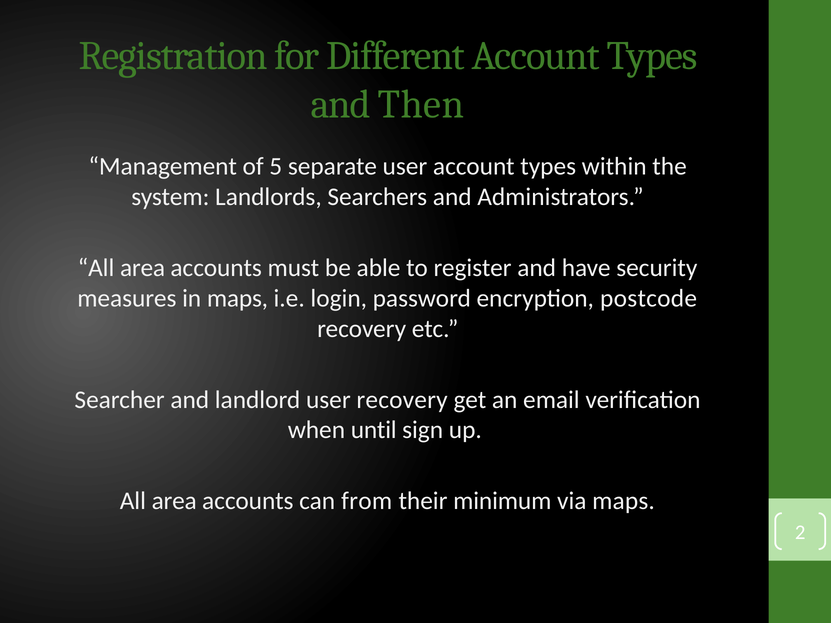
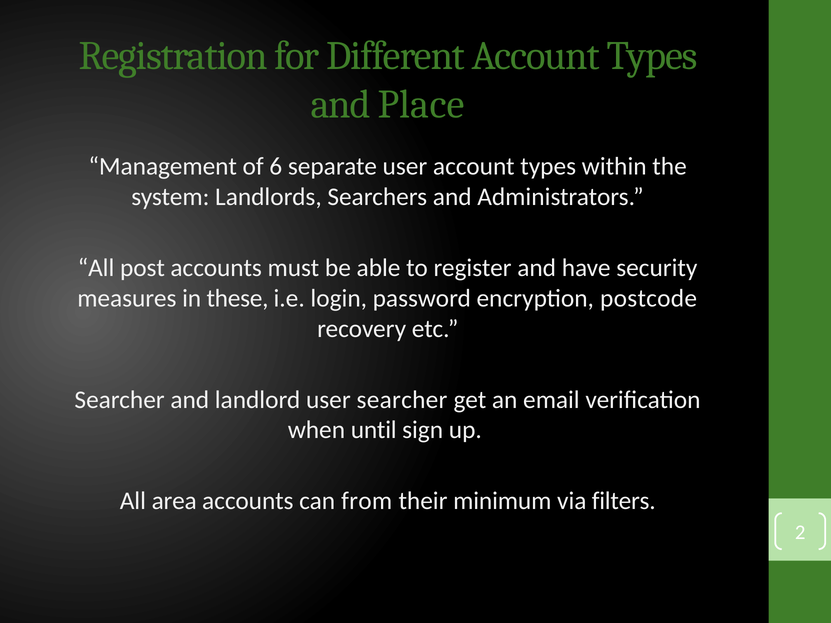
Then: Then -> Place
5: 5 -> 6
area at (143, 268): area -> post
in maps: maps -> these
user recovery: recovery -> searcher
via maps: maps -> filters
